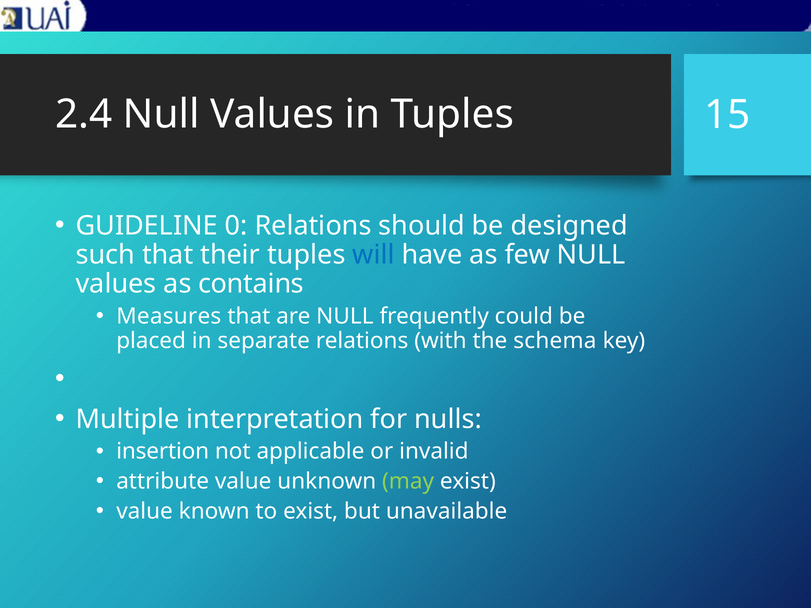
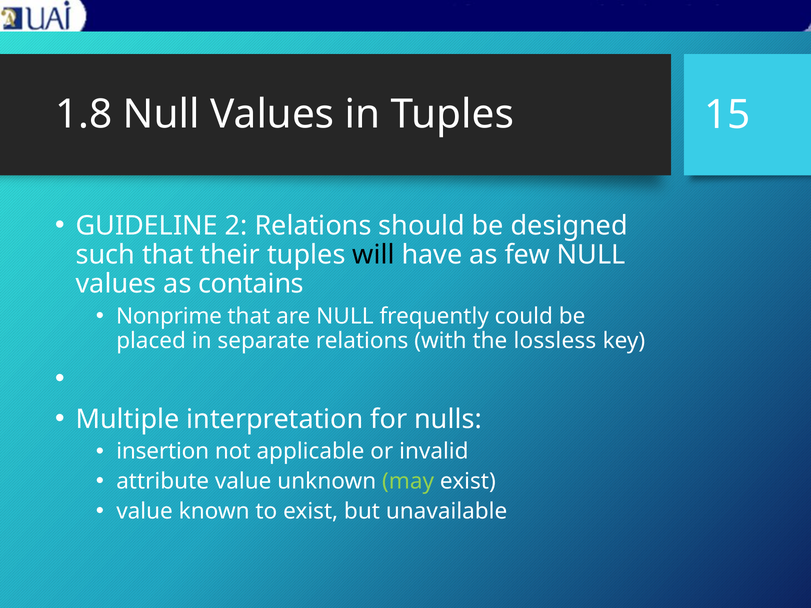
2.4: 2.4 -> 1.8
0: 0 -> 2
will colour: blue -> black
Measures: Measures -> Nonprime
schema: schema -> lossless
